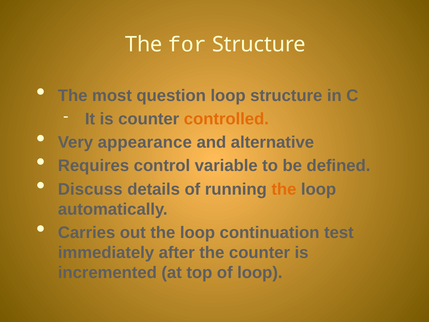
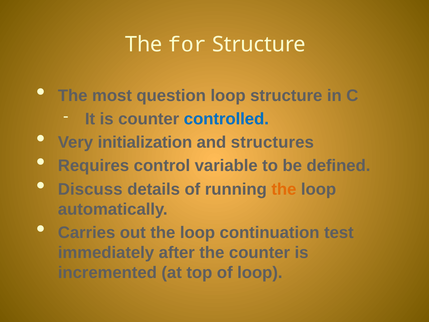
controlled colour: orange -> blue
appearance: appearance -> initialization
alternative: alternative -> structures
